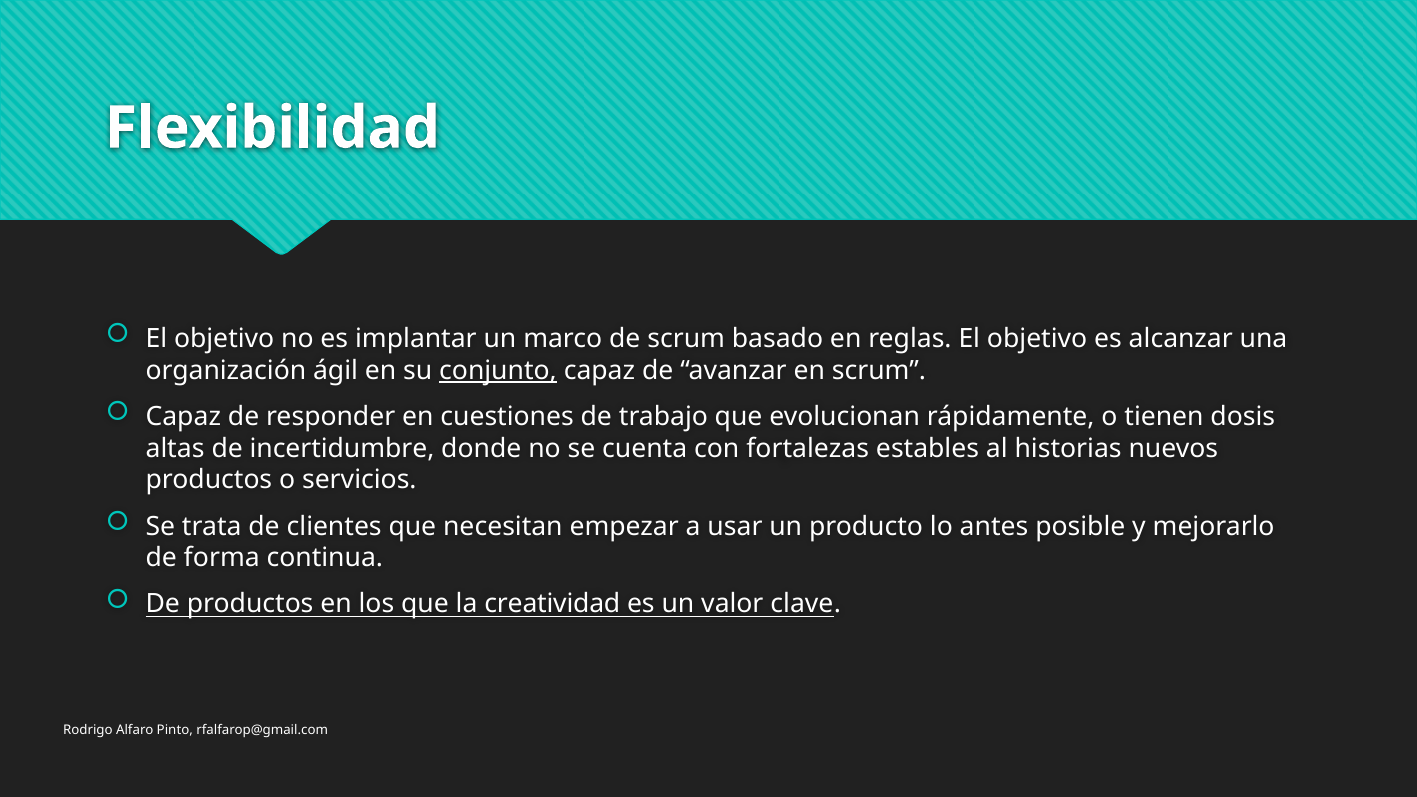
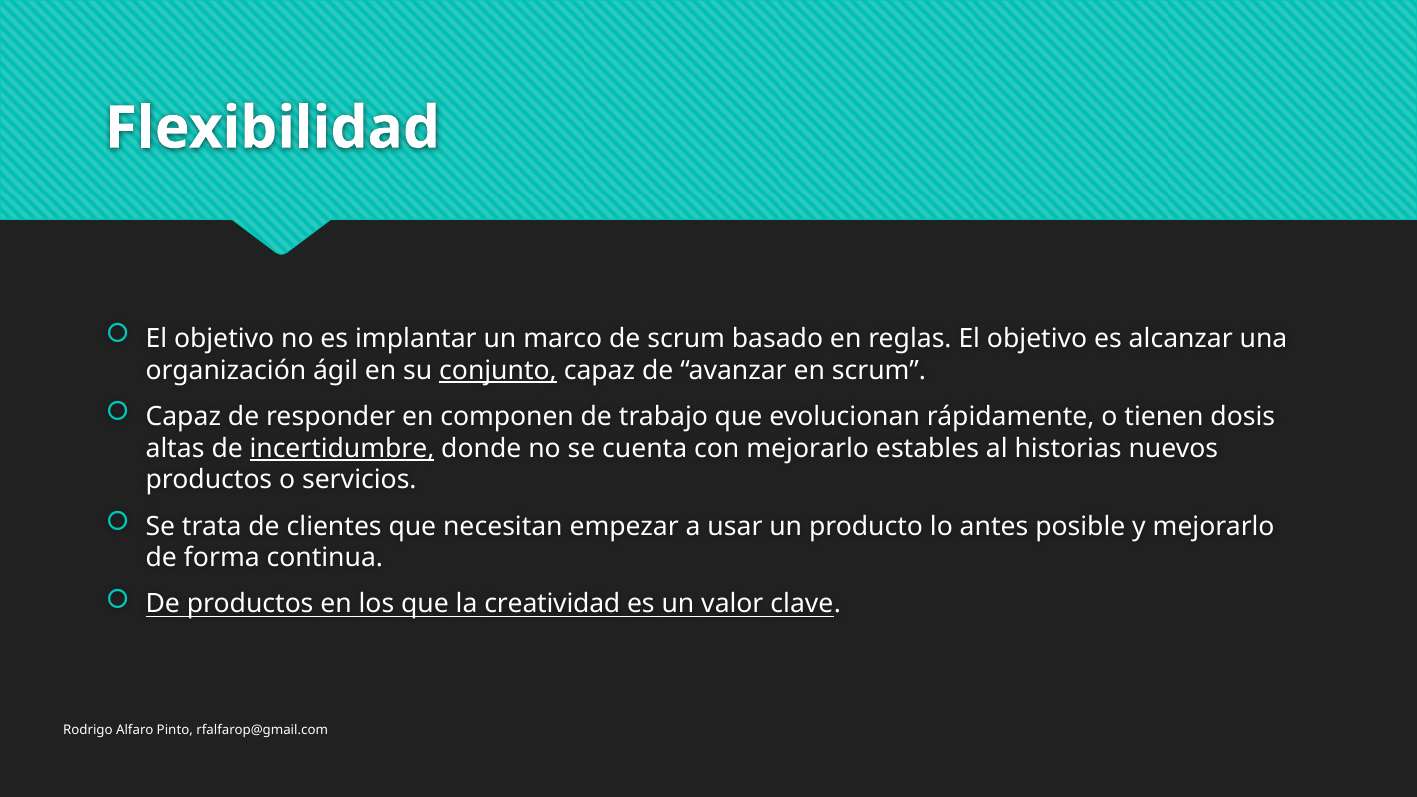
cuestiones: cuestiones -> componen
incertidumbre underline: none -> present
con fortalezas: fortalezas -> mejorarlo
